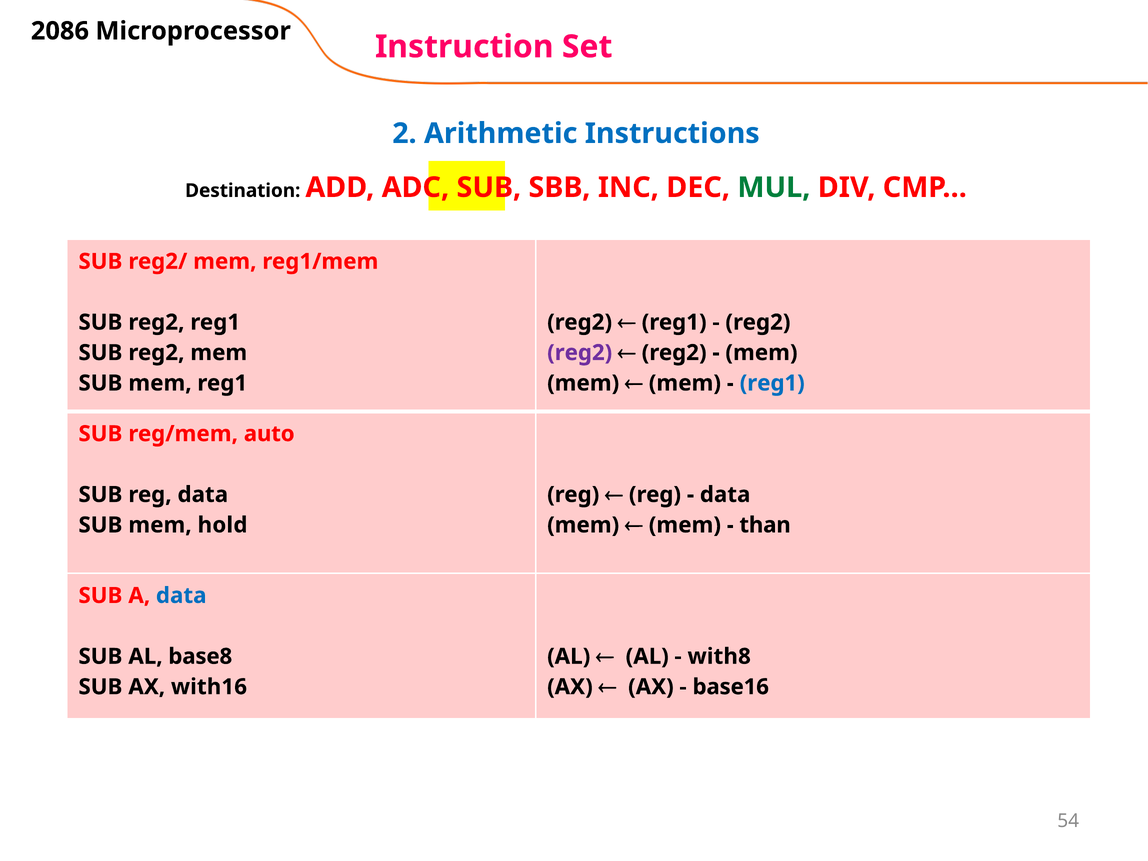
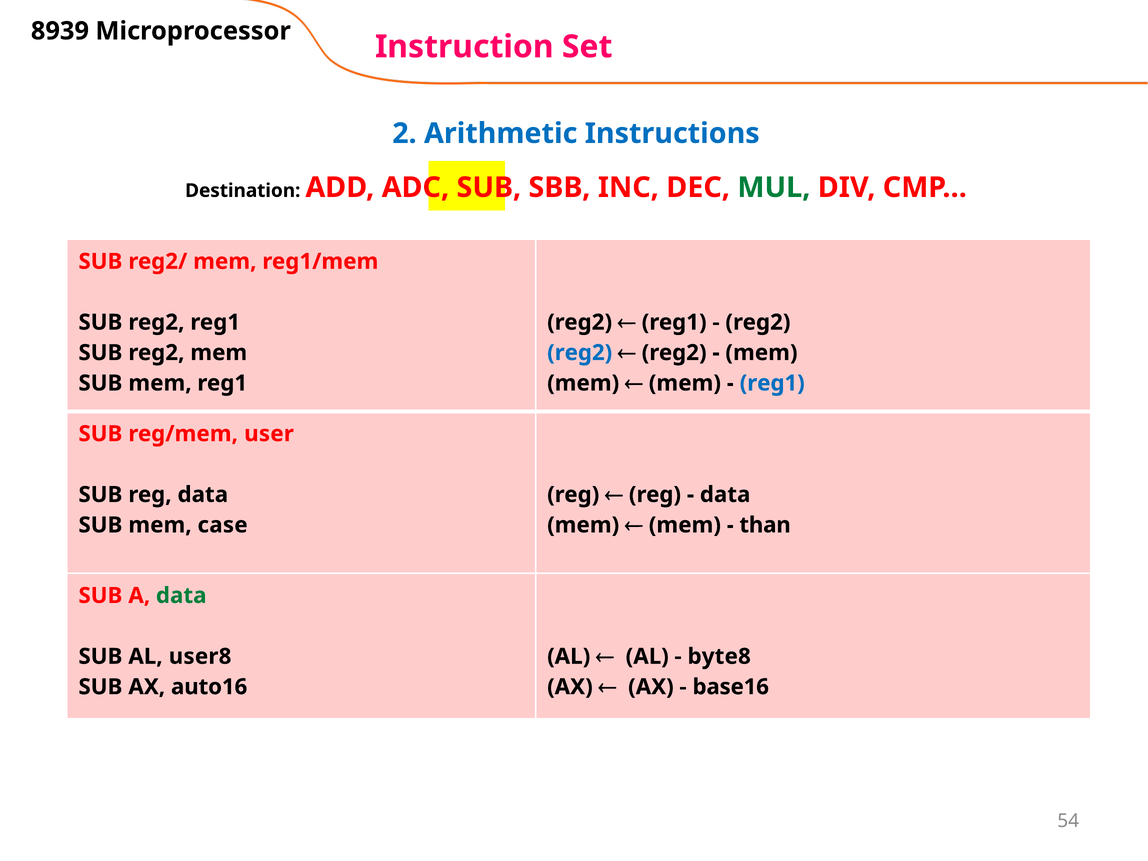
2086: 2086 -> 8939
reg2 at (580, 353) colour: purple -> blue
auto: auto -> user
hold: hold -> case
data at (181, 596) colour: blue -> green
base8: base8 -> user8
with8: with8 -> byte8
with16: with16 -> auto16
